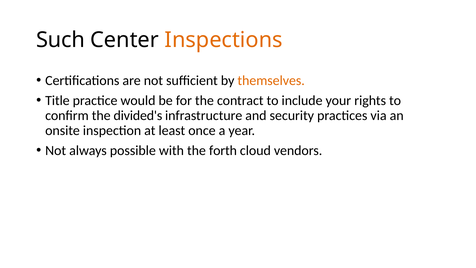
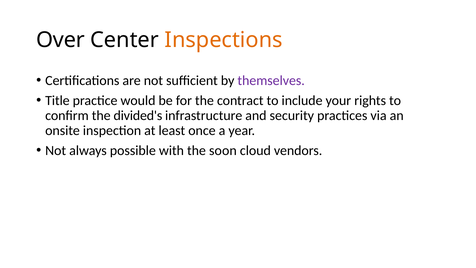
Such: Such -> Over
themselves colour: orange -> purple
forth: forth -> soon
